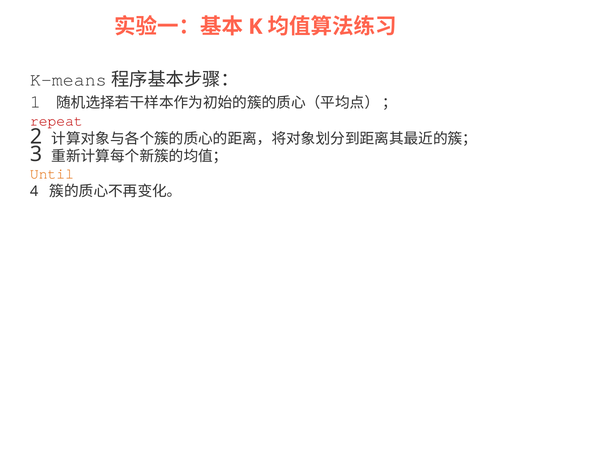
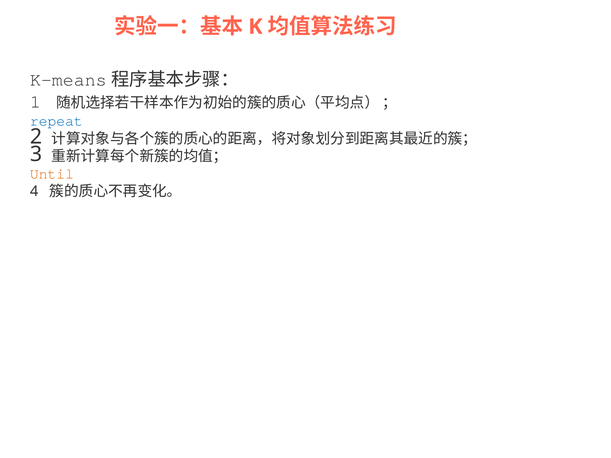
repeat colour: red -> blue
